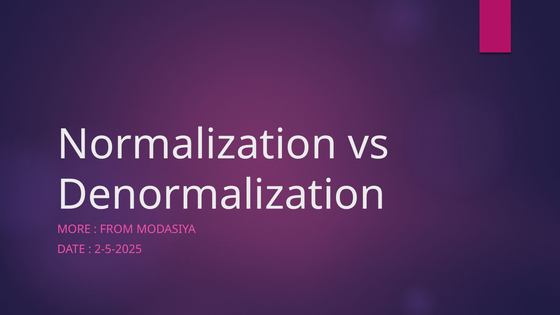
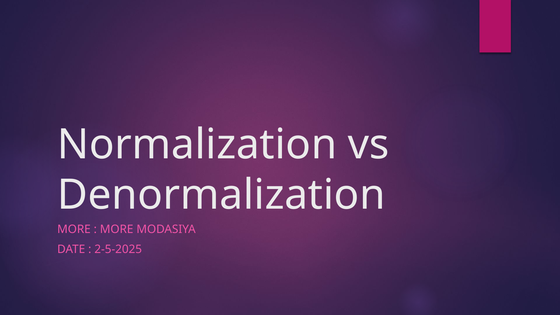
FROM at (117, 229): FROM -> MORE
